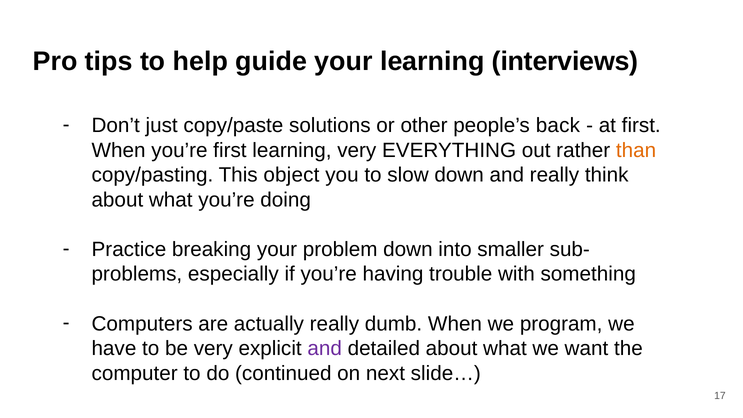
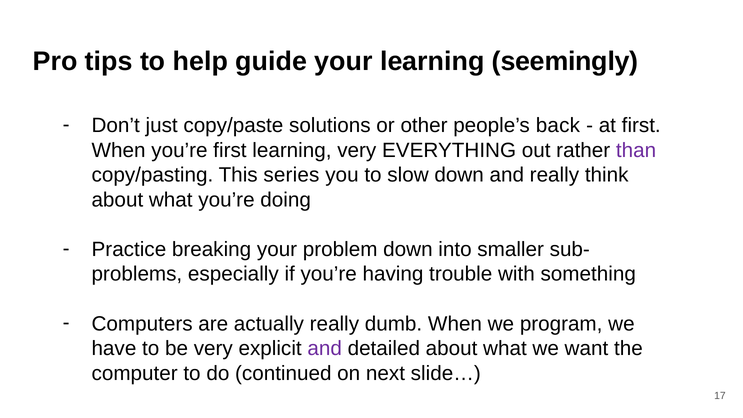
interviews: interviews -> seemingly
than colour: orange -> purple
object: object -> series
